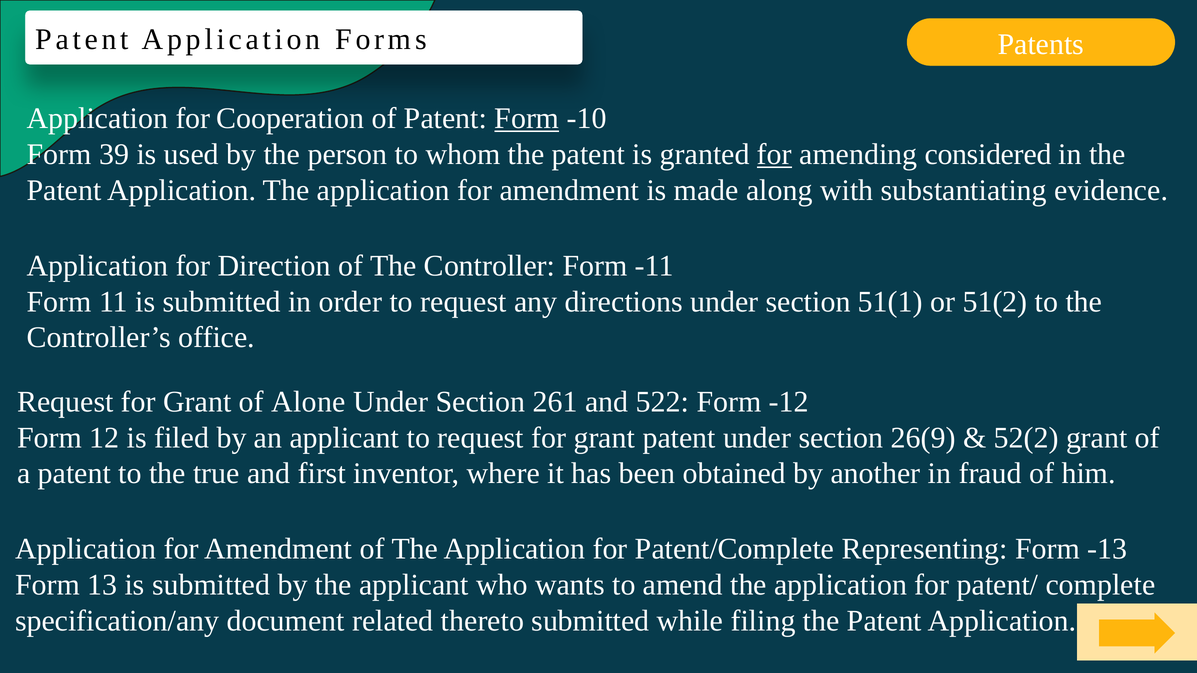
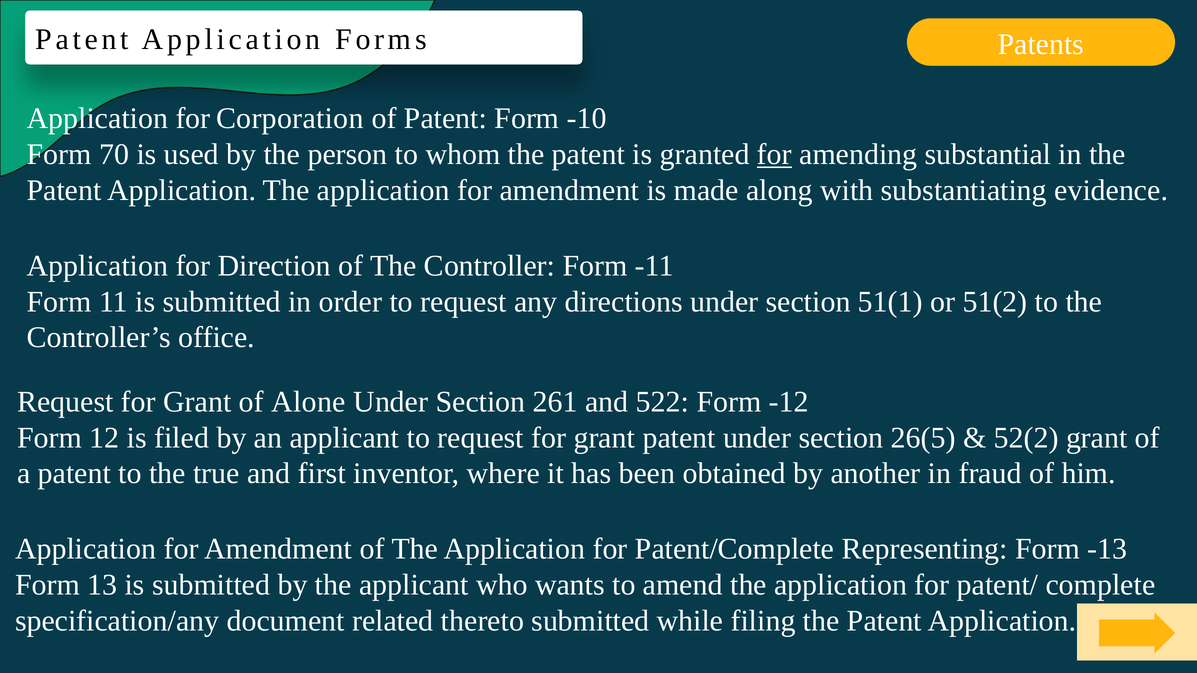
Cooperation: Cooperation -> Corporation
Form at (527, 118) underline: present -> none
39: 39 -> 70
considered: considered -> substantial
26(9: 26(9 -> 26(5
